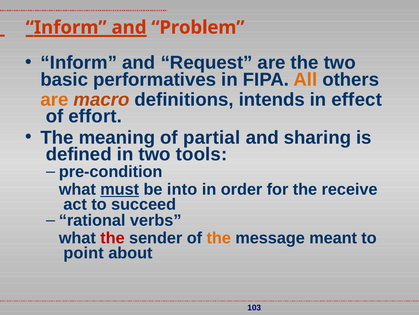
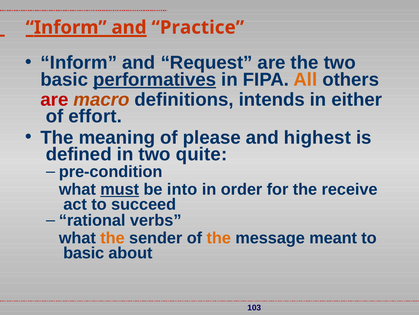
Problem: Problem -> Practice
performatives underline: none -> present
are at (55, 99) colour: orange -> red
effect: effect -> either
partial: partial -> please
sharing: sharing -> highest
tools: tools -> quite
the at (112, 238) colour: red -> orange
point at (84, 253): point -> basic
